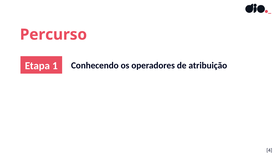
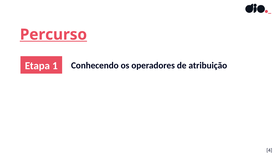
Percurso underline: none -> present
